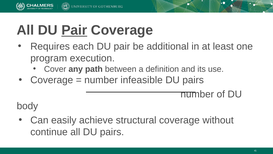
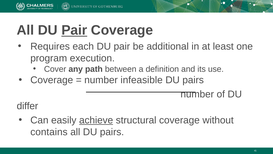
body: body -> differ
achieve underline: none -> present
continue: continue -> contains
